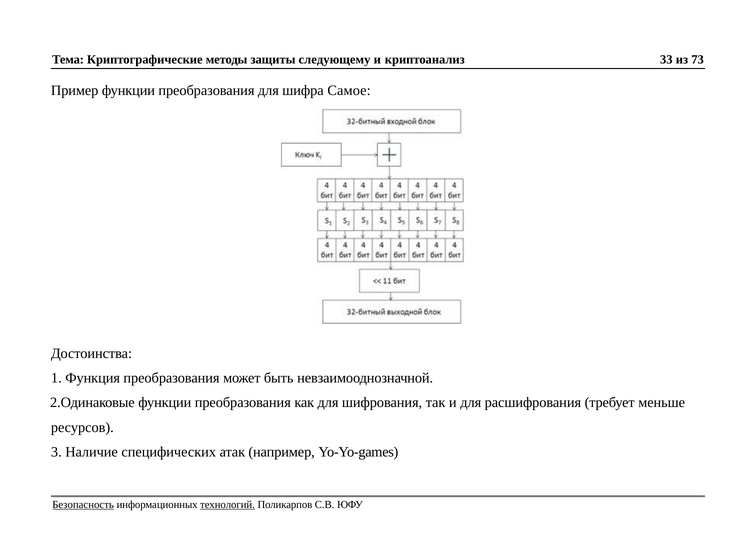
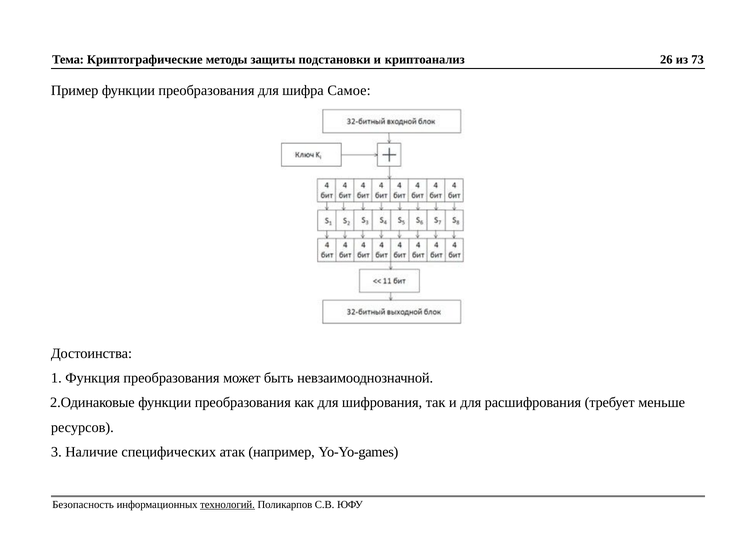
следующему: следующему -> подстановки
33: 33 -> 26
Безопасность underline: present -> none
